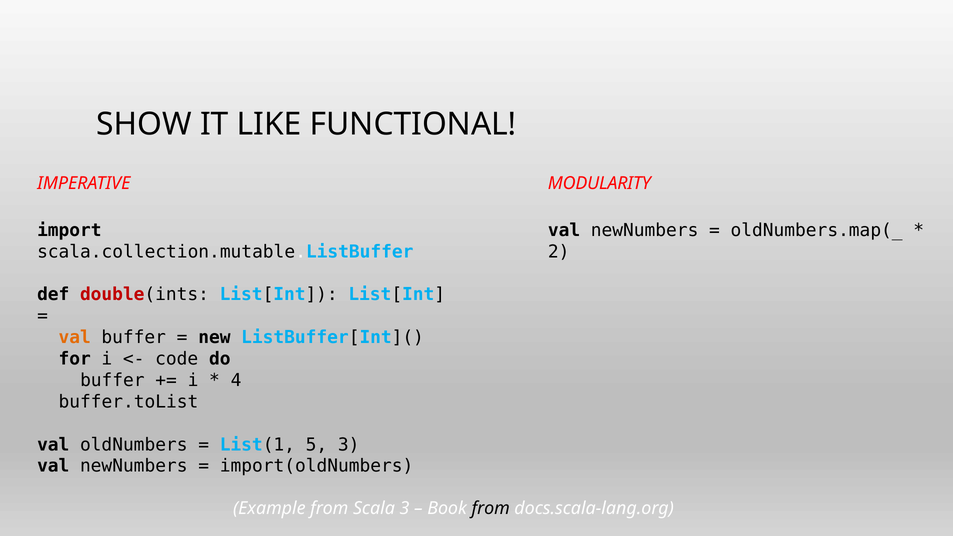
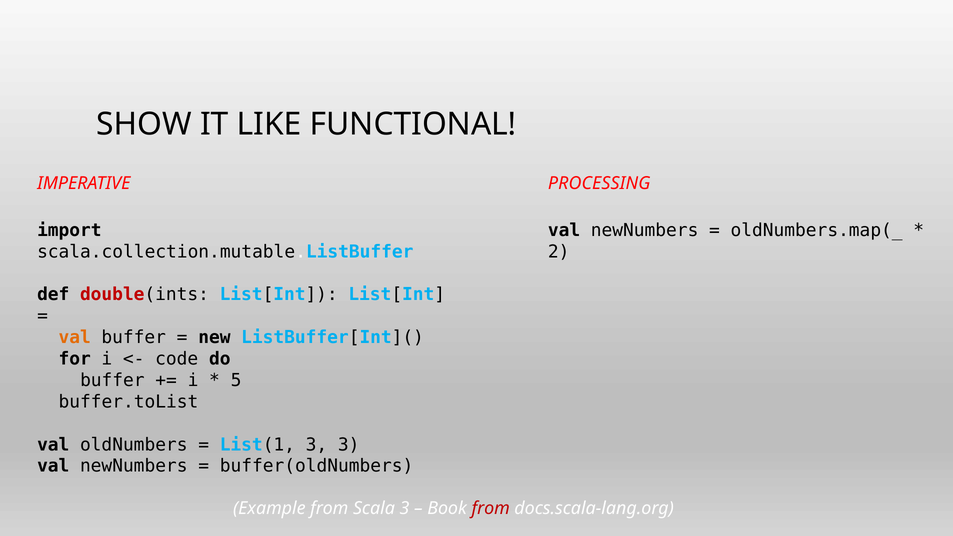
MODULARITY: MODULARITY -> PROCESSING
4: 4 -> 5
List(1 5: 5 -> 3
import(oldNumbers: import(oldNumbers -> buffer(oldNumbers
from at (491, 508) colour: black -> red
